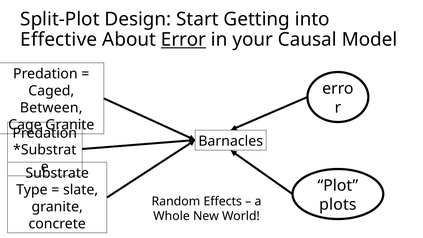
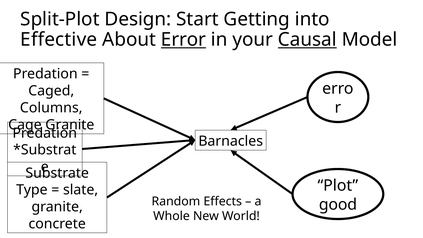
Causal underline: none -> present
Between: Between -> Columns
plots: plots -> good
